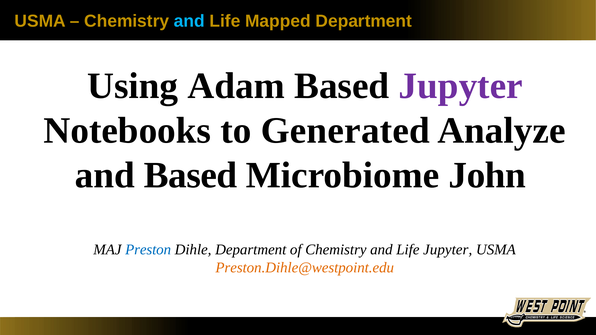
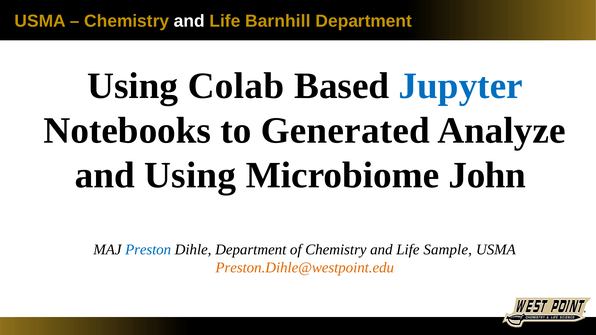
and at (189, 21) colour: light blue -> white
Mapped: Mapped -> Barnhill
Adam: Adam -> Colab
Jupyter at (461, 86) colour: purple -> blue
and Based: Based -> Using
Life Jupyter: Jupyter -> Sample
